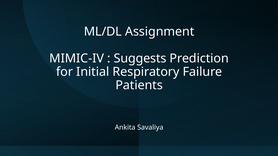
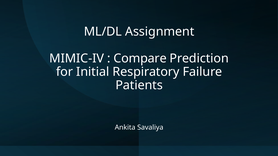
Suggests: Suggests -> Compare
